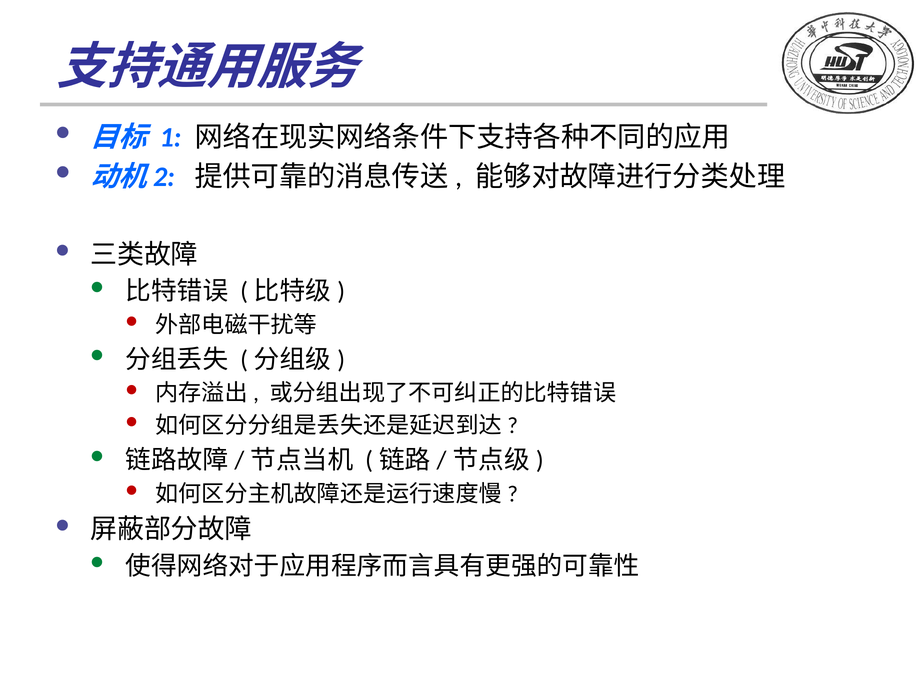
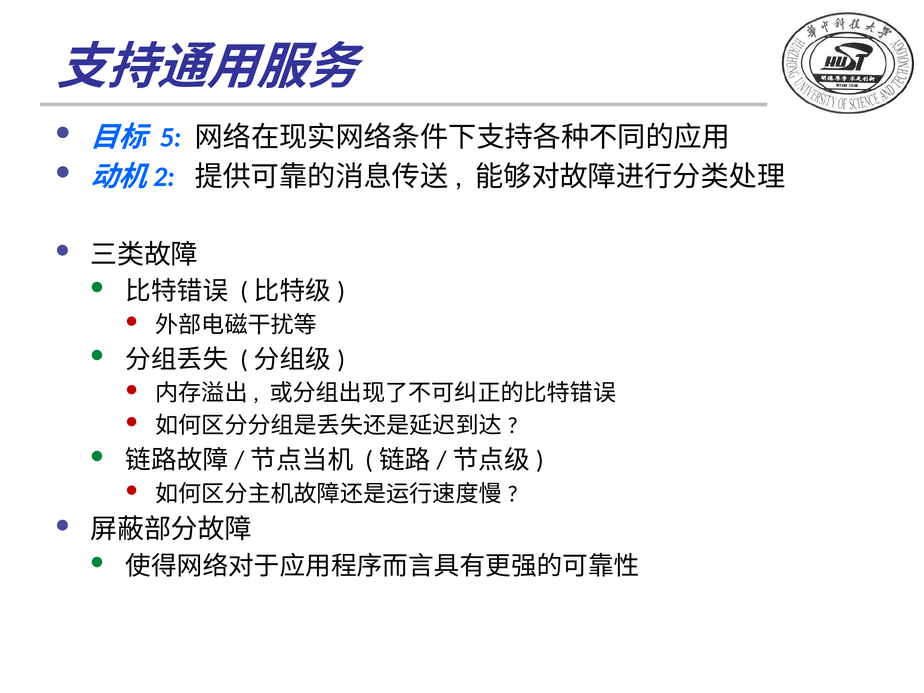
1: 1 -> 5
